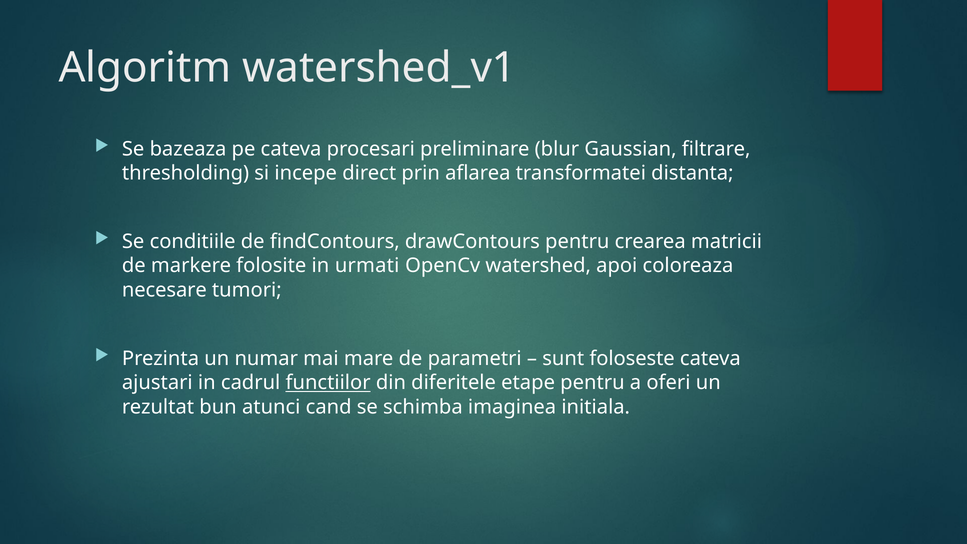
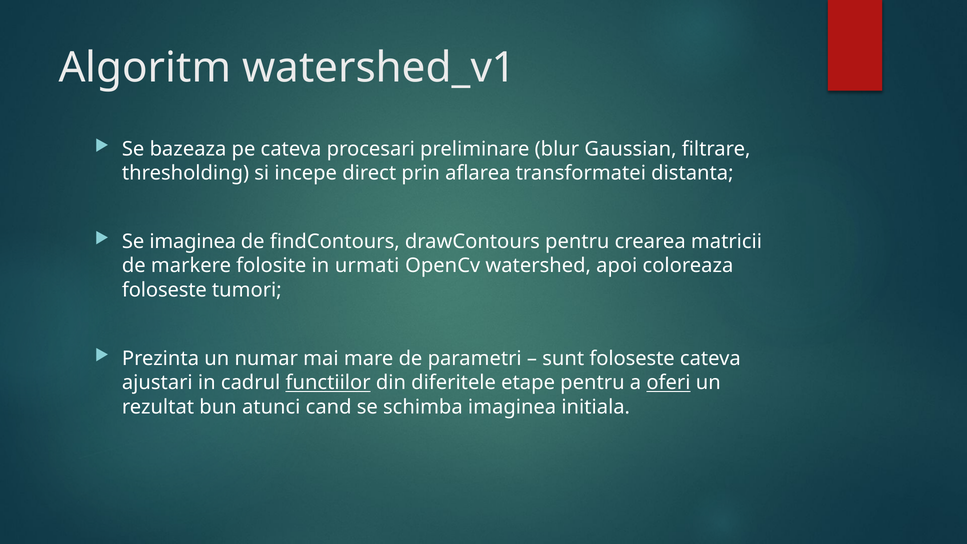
Se conditiile: conditiile -> imaginea
necesare at (164, 290): necesare -> foloseste
oferi underline: none -> present
